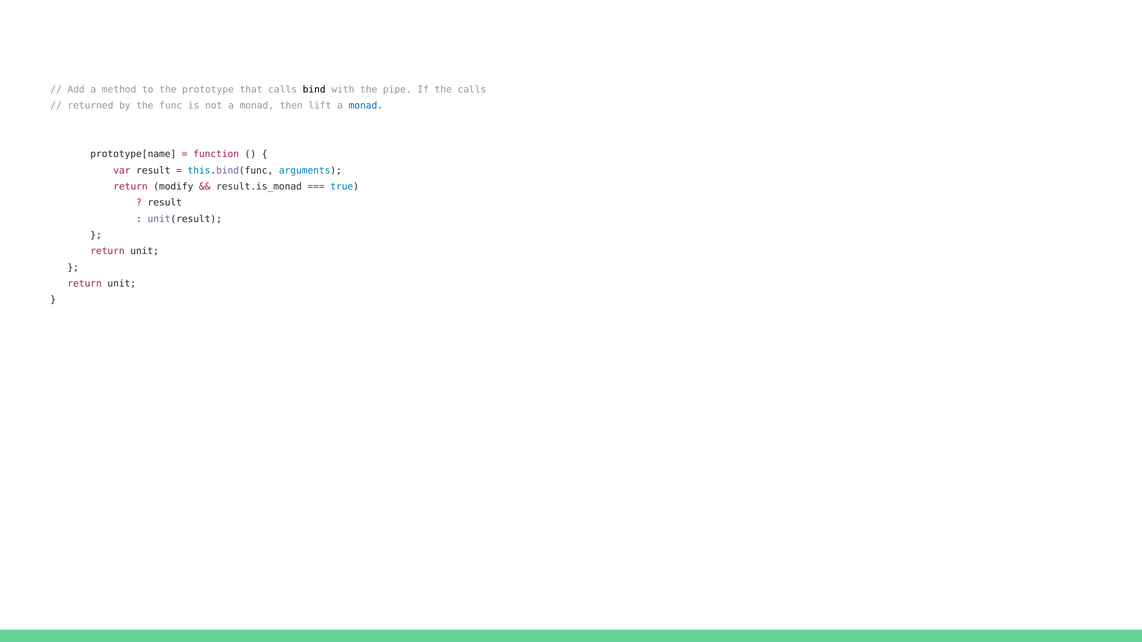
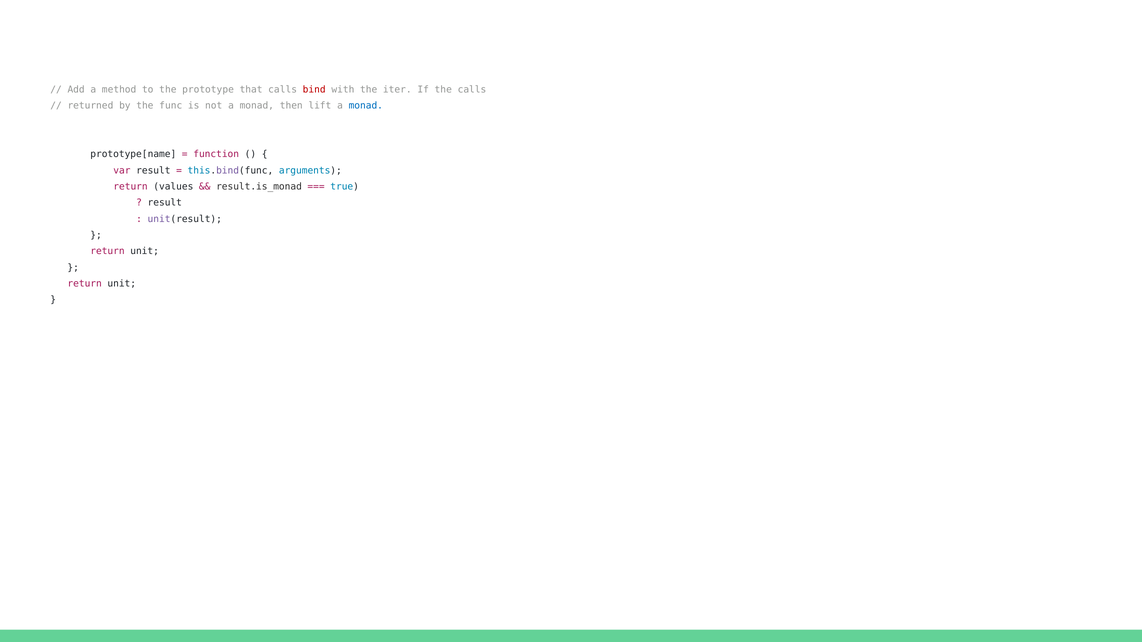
bind colour: black -> red
pipe: pipe -> iter
modify: modify -> values
